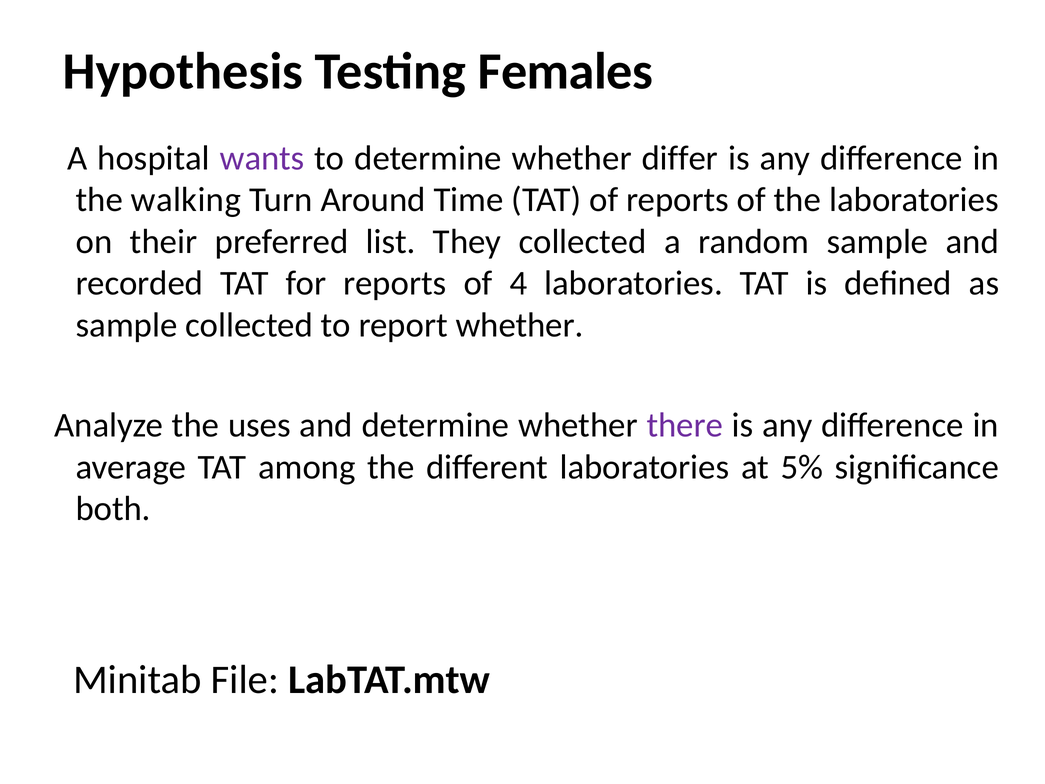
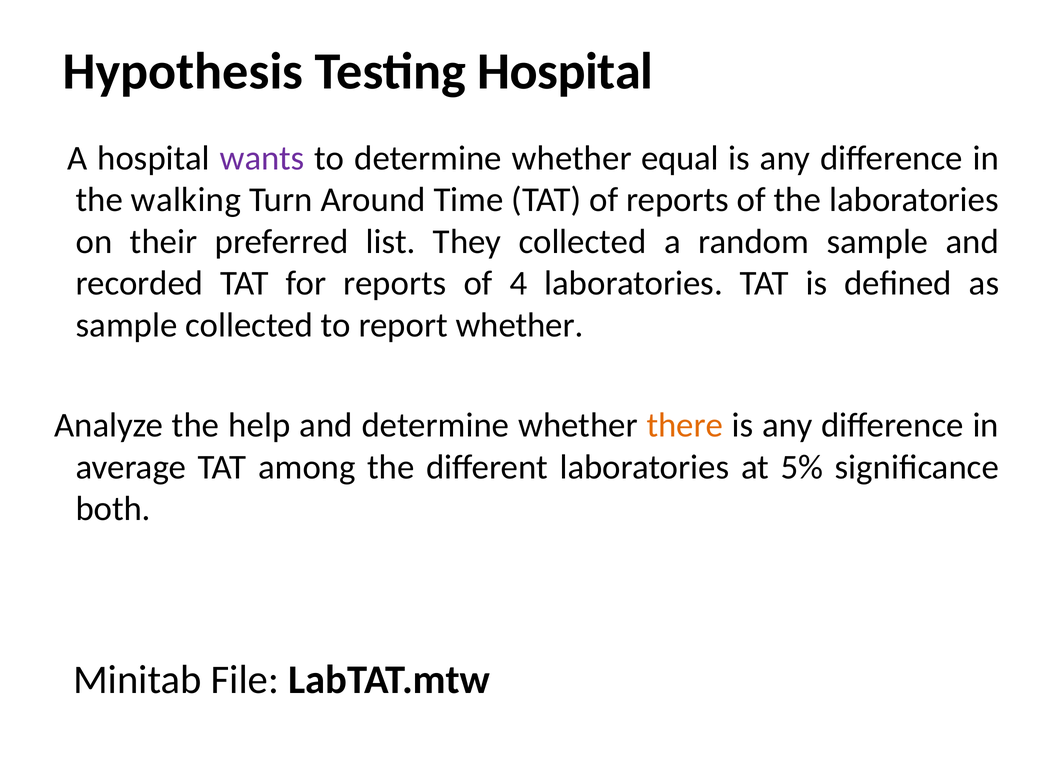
Testing Females: Females -> Hospital
differ: differ -> equal
uses: uses -> help
there colour: purple -> orange
